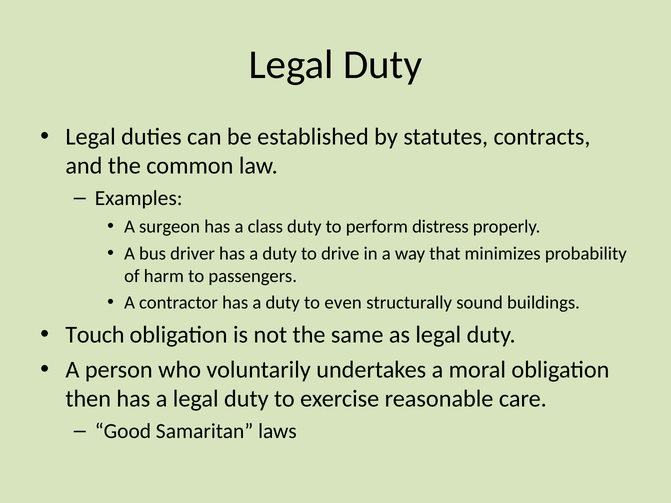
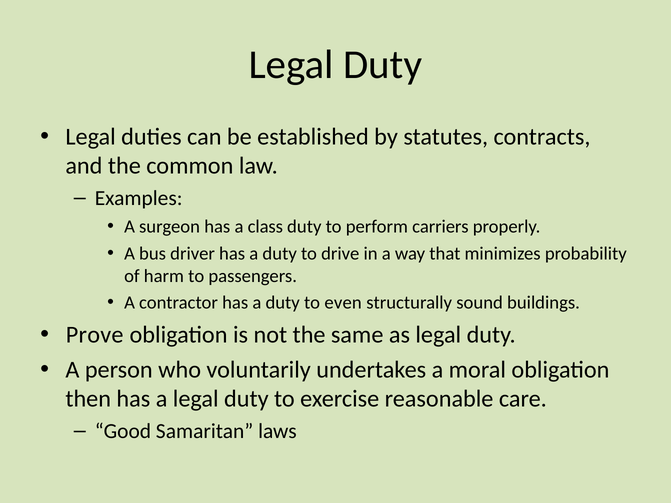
distress: distress -> carriers
Touch: Touch -> Prove
